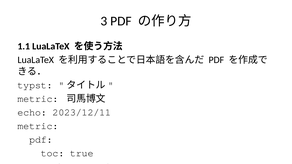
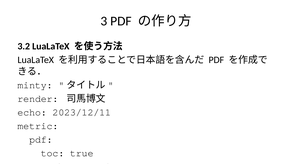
1.1 at (24, 46): 1.1 -> 3.2
typst at (35, 85): typst -> minty
metric at (38, 99): metric -> render
